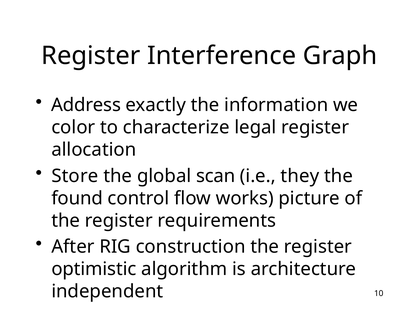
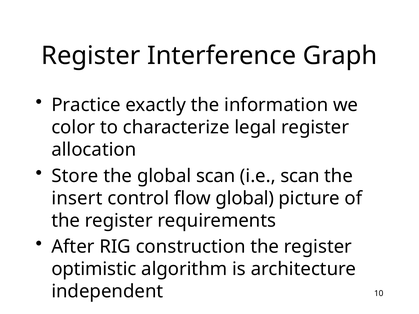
Address: Address -> Practice
i.e they: they -> scan
found: found -> insert
flow works: works -> global
